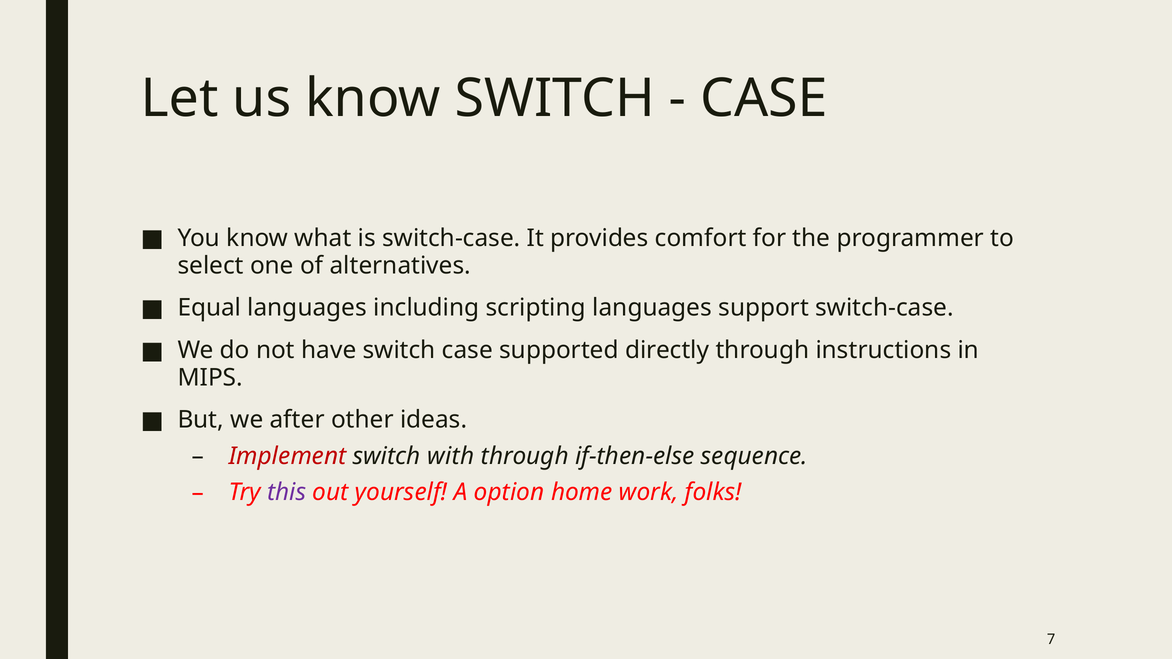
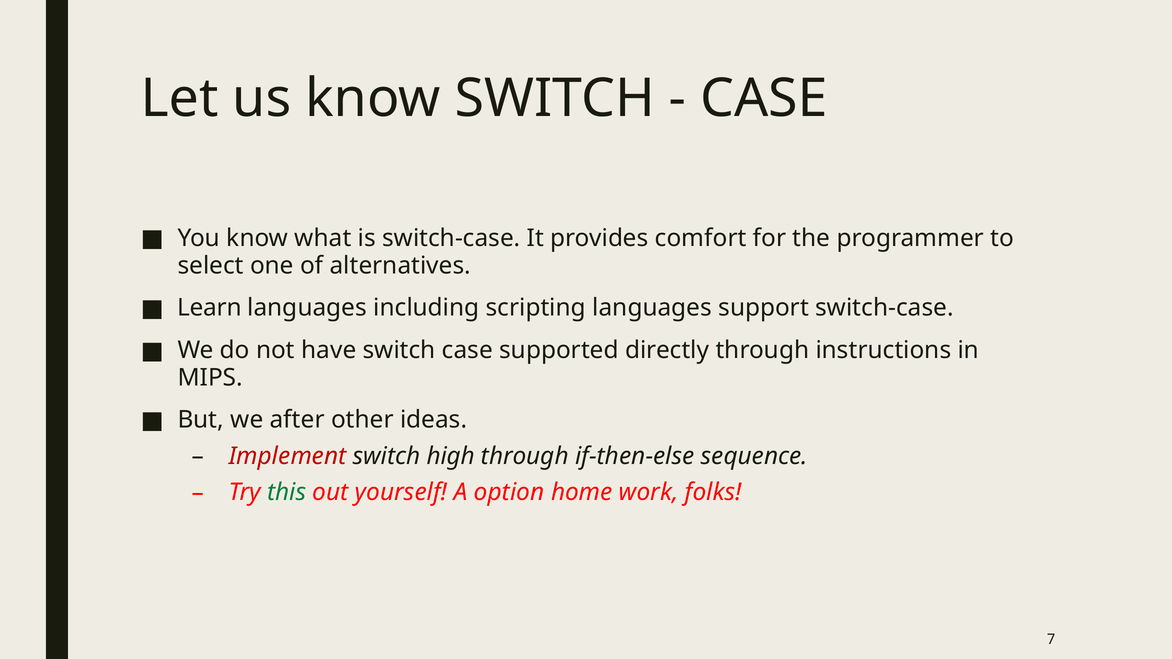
Equal: Equal -> Learn
with: with -> high
this colour: purple -> green
